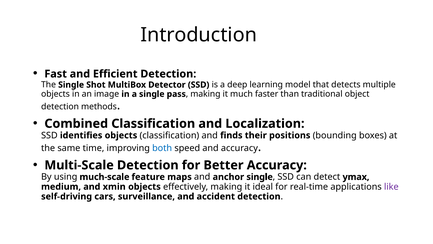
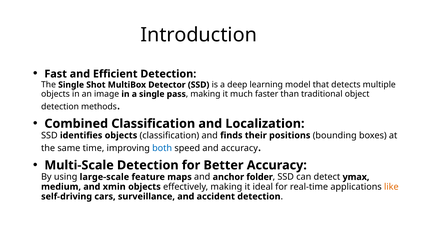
much-scale: much-scale -> large-scale
anchor single: single -> folder
like colour: purple -> orange
